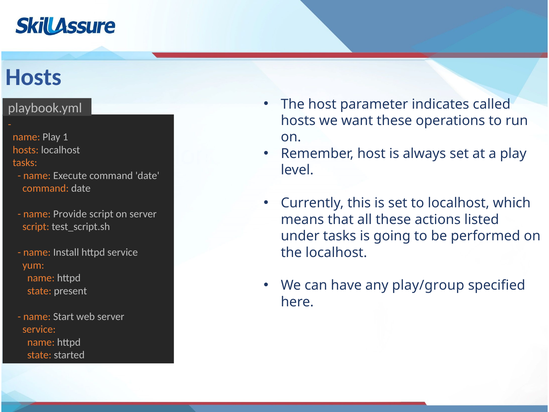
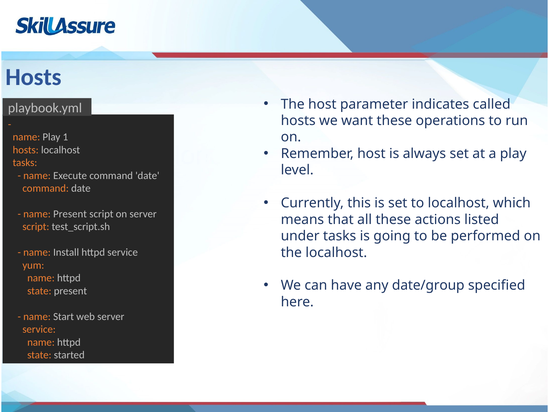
name Provide: Provide -> Present
play/group: play/group -> date/group
